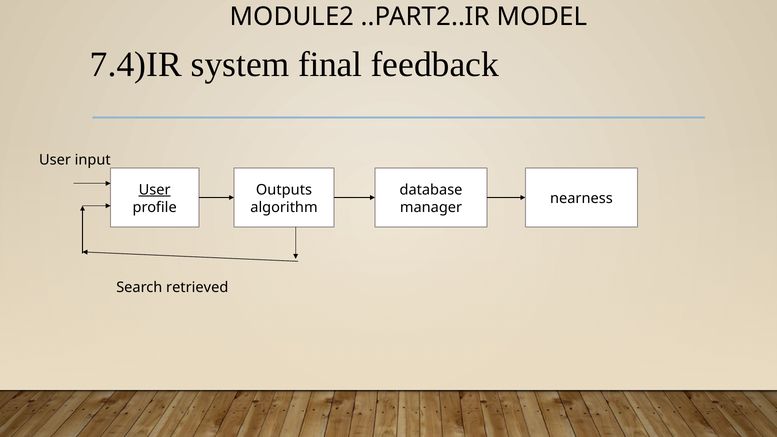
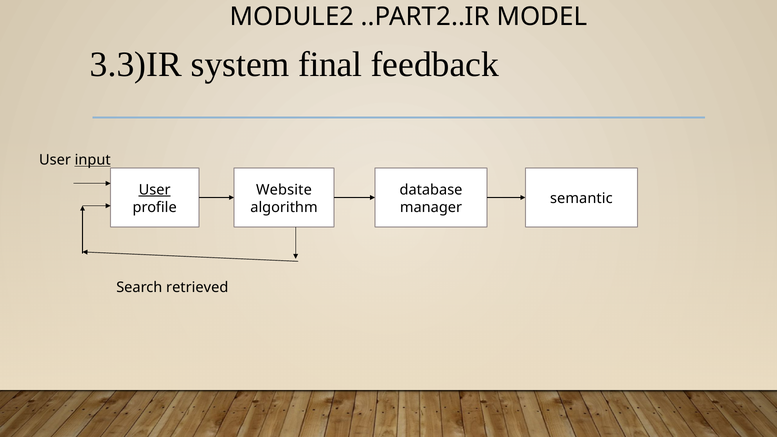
7.4)IR: 7.4)IR -> 3.3)IR
input underline: none -> present
Outputs: Outputs -> Website
nearness: nearness -> semantic
